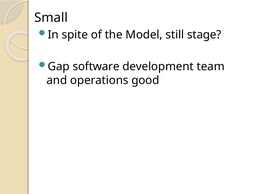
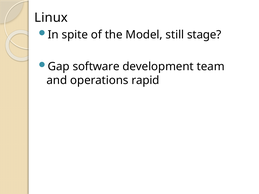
Small: Small -> Linux
good: good -> rapid
